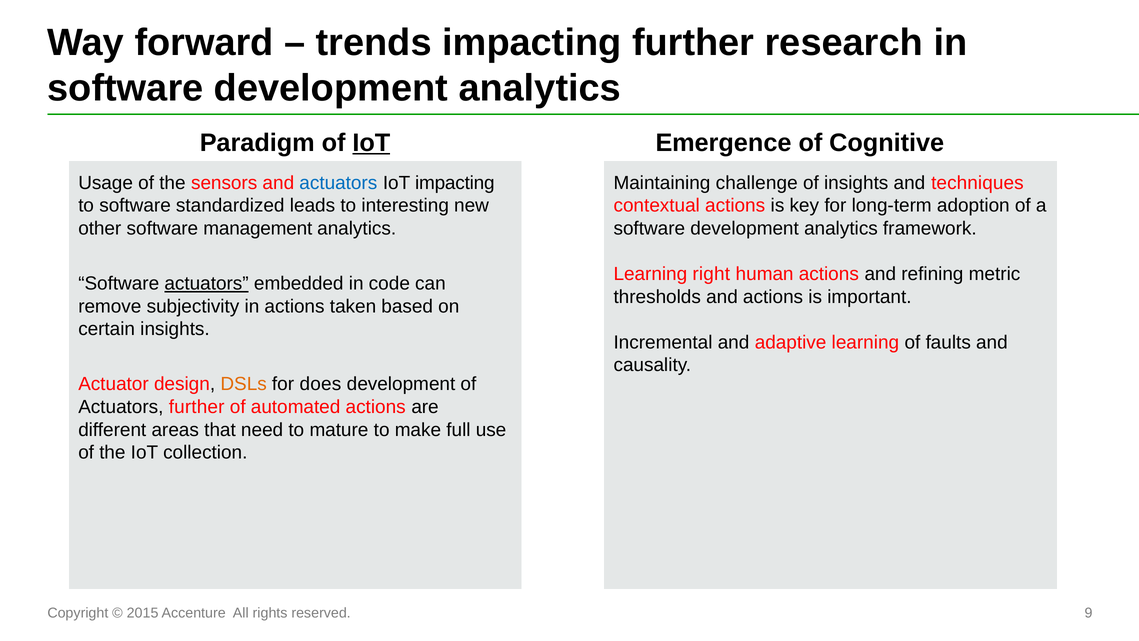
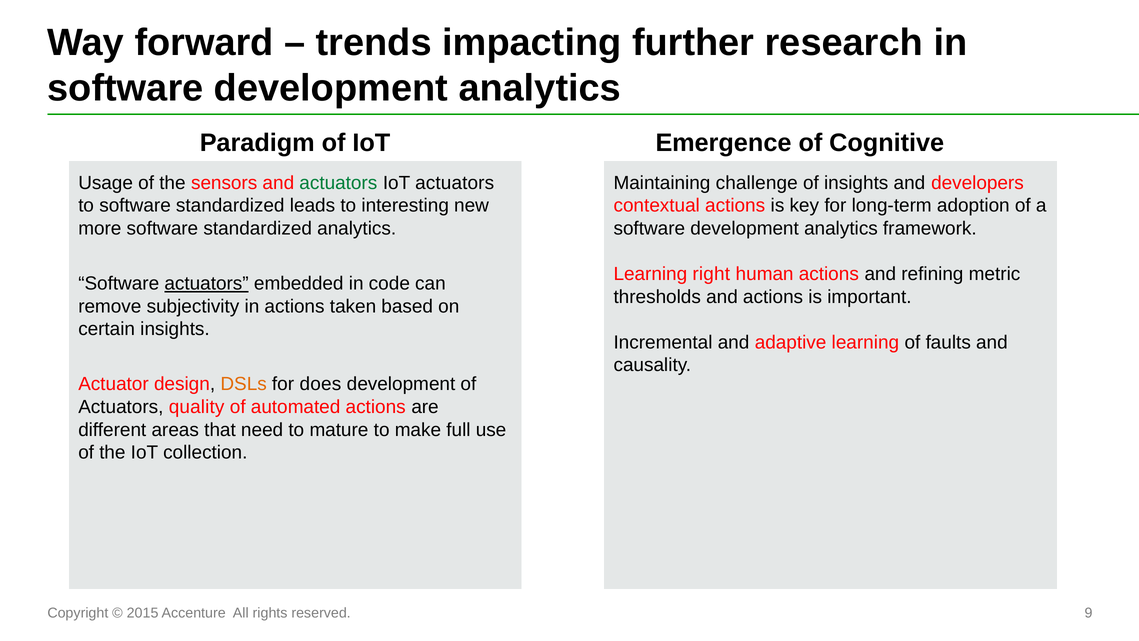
IoT at (371, 143) underline: present -> none
actuators at (338, 183) colour: blue -> green
IoT impacting: impacting -> actuators
techniques: techniques -> developers
other: other -> more
management at (258, 228): management -> standardized
Actuators further: further -> quality
